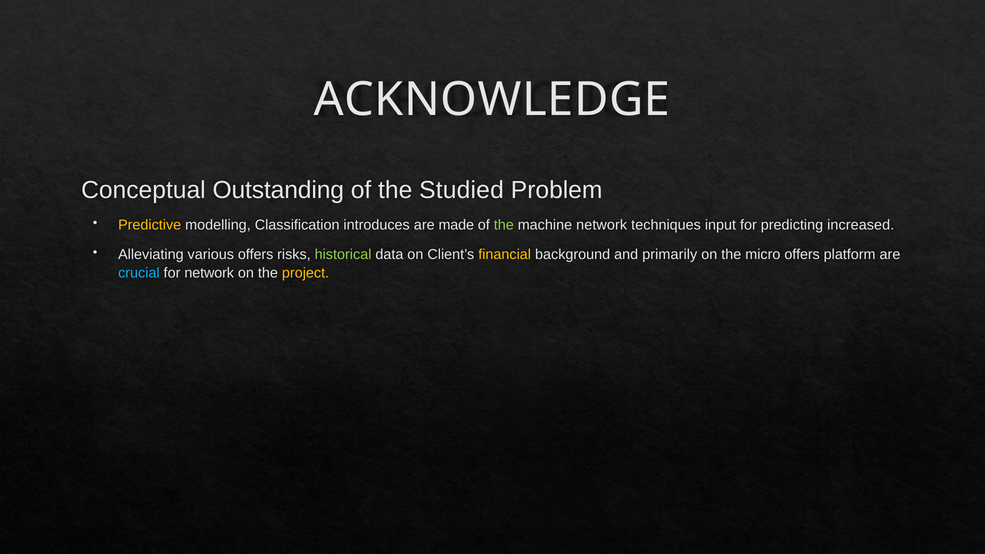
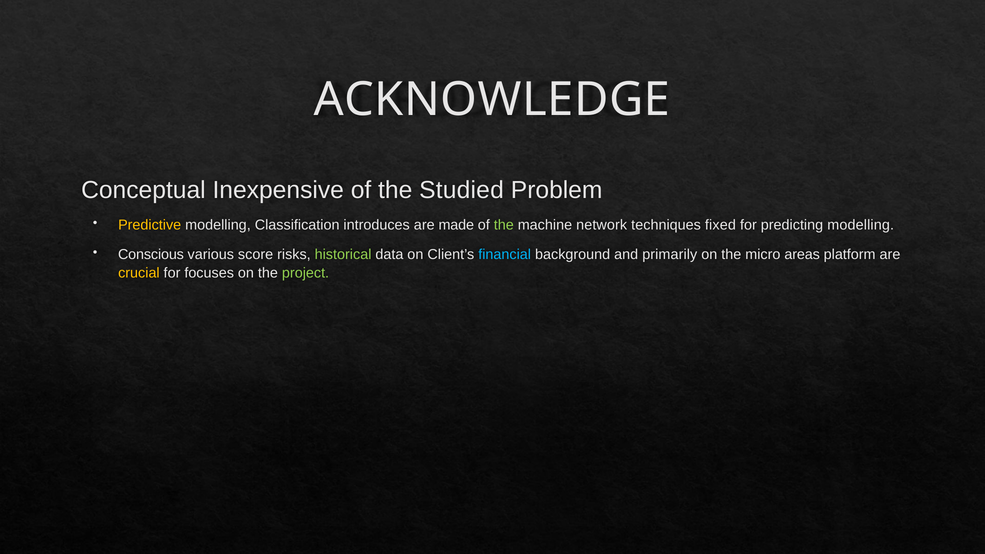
Outstanding: Outstanding -> Inexpensive
input: input -> fixed
predicting increased: increased -> modelling
Alleviating: Alleviating -> Conscious
various offers: offers -> score
financial colour: yellow -> light blue
micro offers: offers -> areas
crucial colour: light blue -> yellow
for network: network -> focuses
project colour: yellow -> light green
